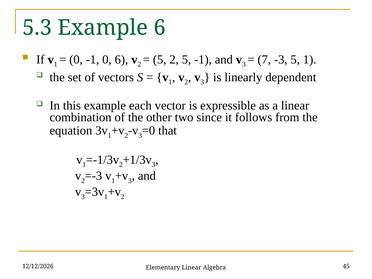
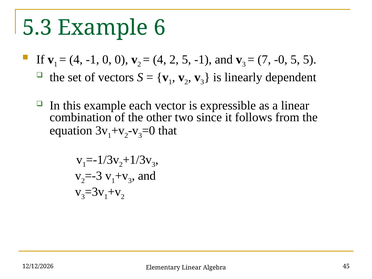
0 at (76, 60): 0 -> 4
0 6: 6 -> 0
5 at (160, 60): 5 -> 4
-3: -3 -> -0
5 1: 1 -> 5
